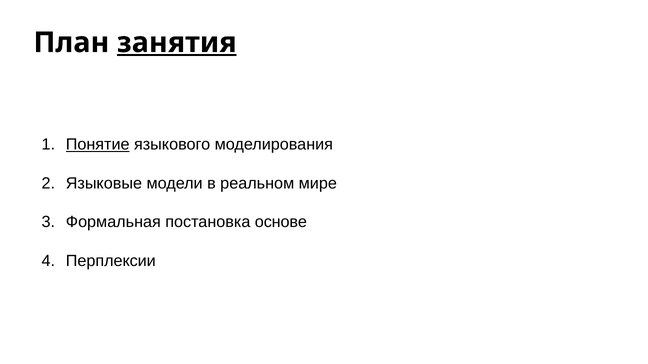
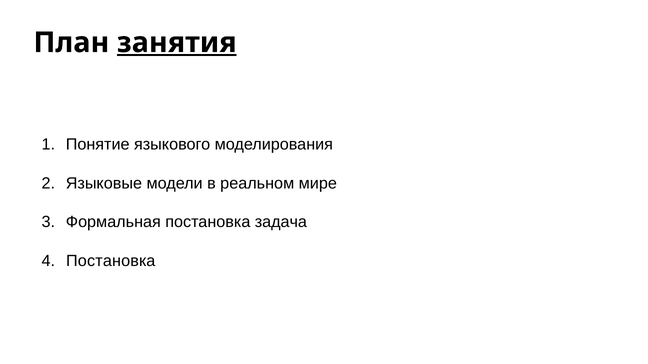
Понятие underline: present -> none
основе: основе -> задача
Перплексии at (111, 261): Перплексии -> Постановка
